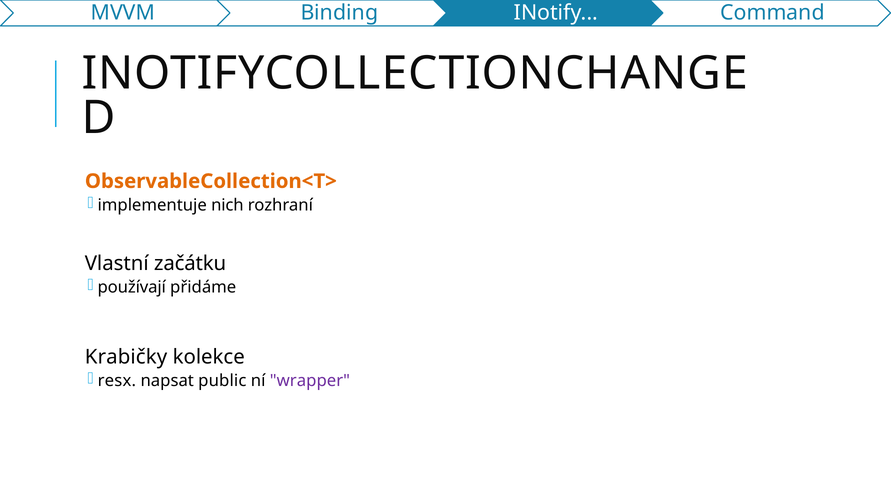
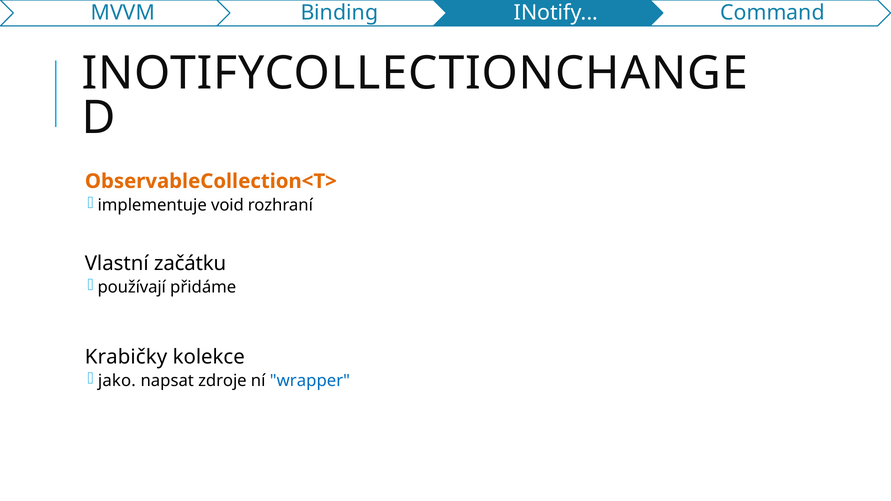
nich: nich -> void
resx: resx -> jako
public: public -> zdroje
wrapper colour: purple -> blue
